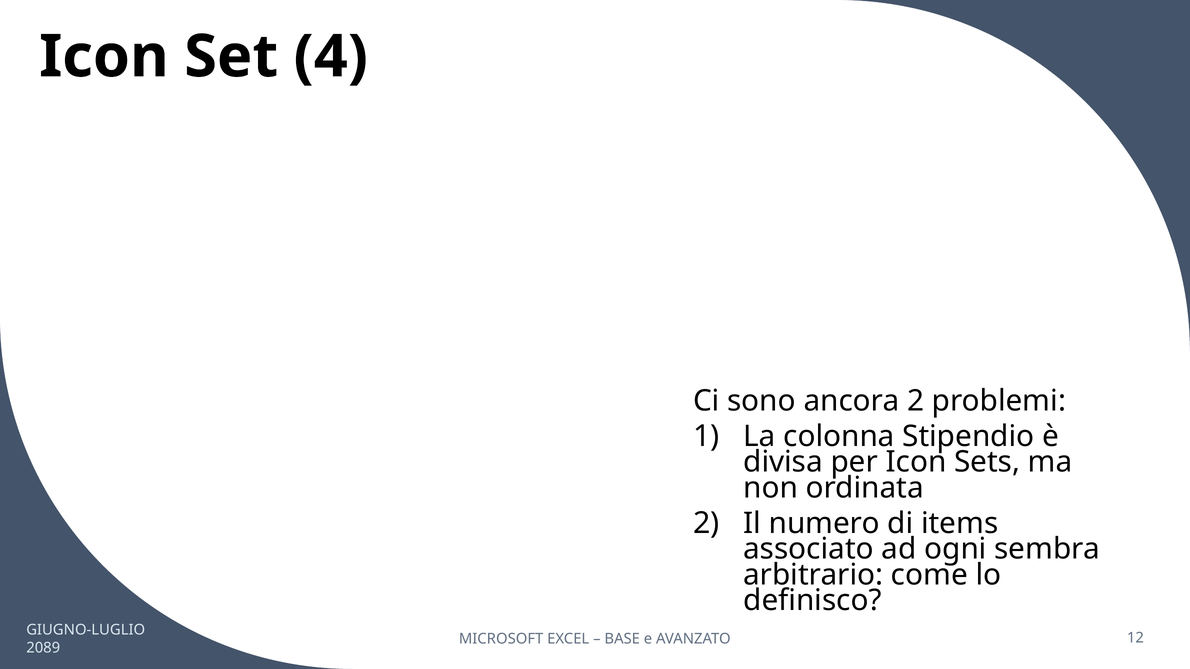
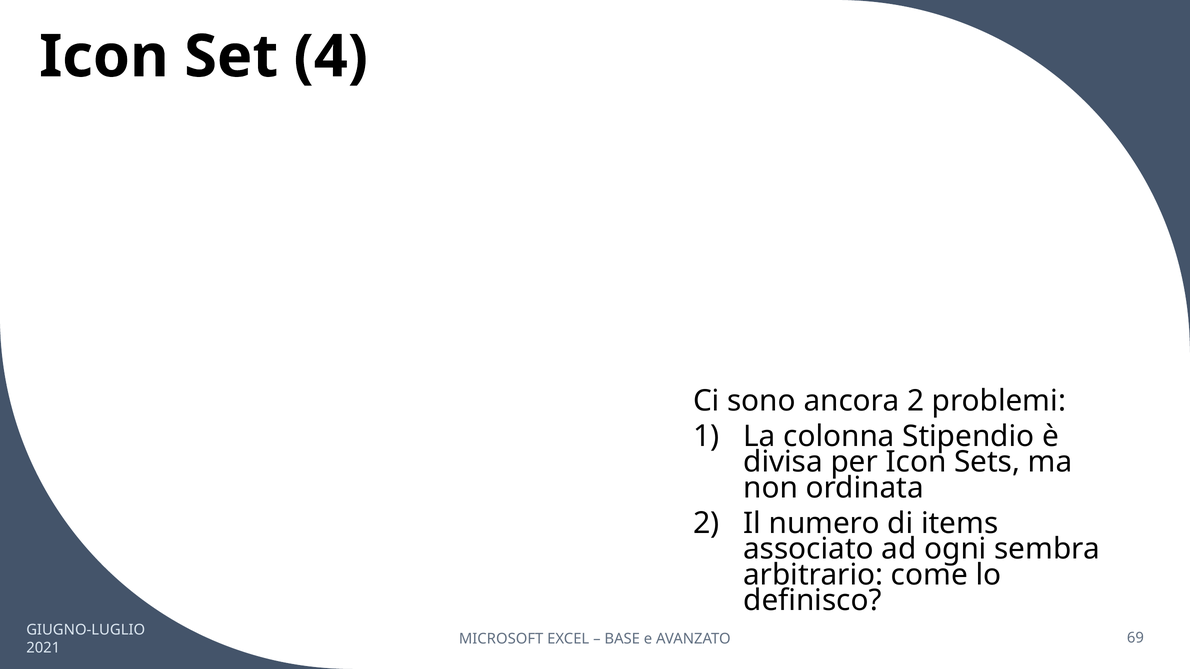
12: 12 -> 69
2089: 2089 -> 2021
